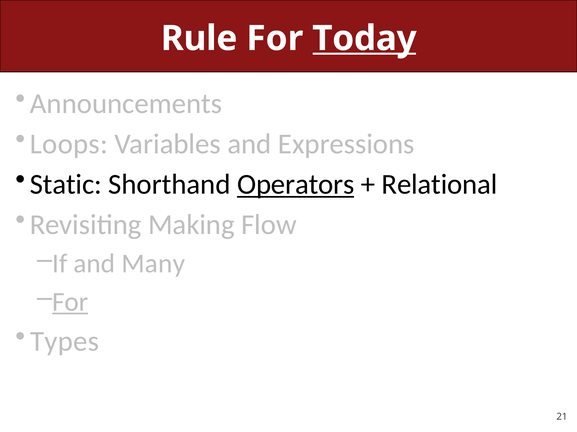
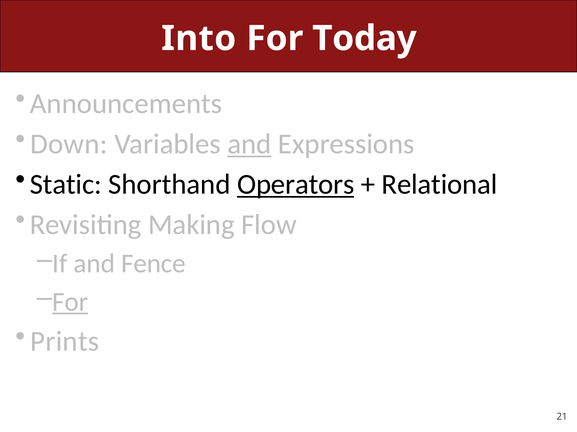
Rule: Rule -> Into
Today underline: present -> none
Loops: Loops -> Down
and at (249, 144) underline: none -> present
Many: Many -> Fence
Types: Types -> Prints
